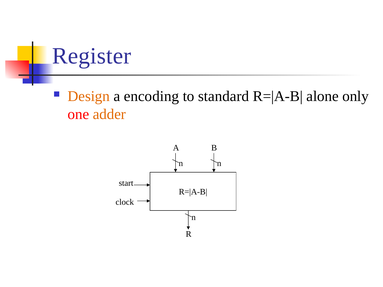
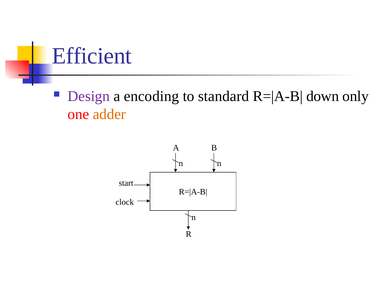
Register: Register -> Efficient
Design colour: orange -> purple
alone: alone -> down
